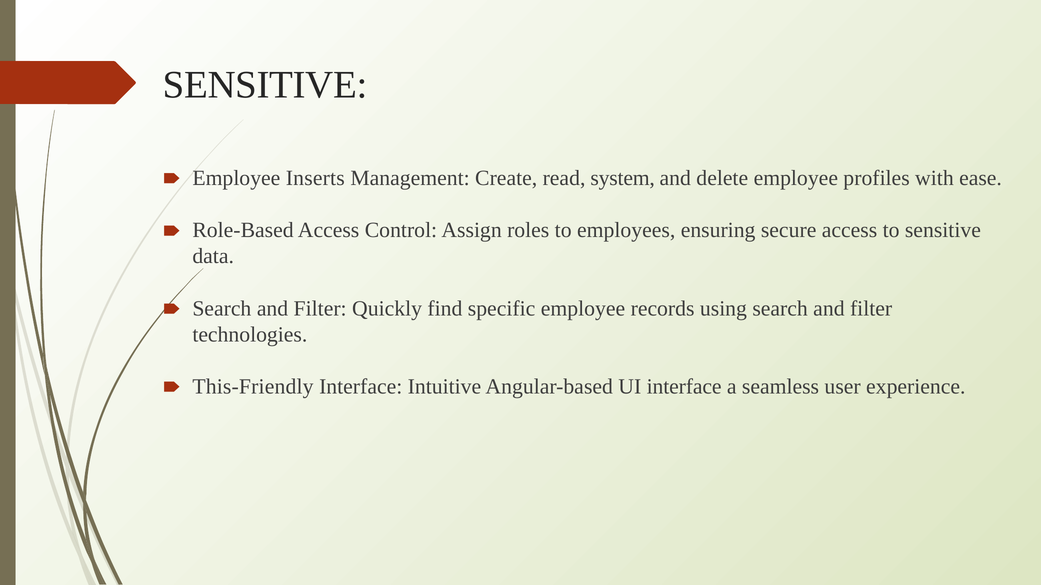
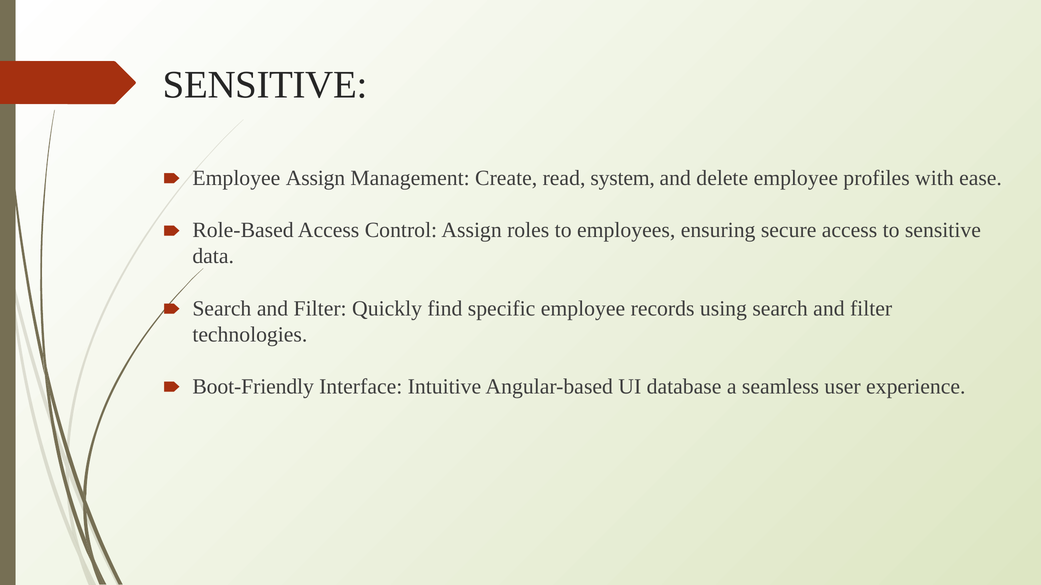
Employee Inserts: Inserts -> Assign
This-Friendly: This-Friendly -> Boot-Friendly
UI interface: interface -> database
